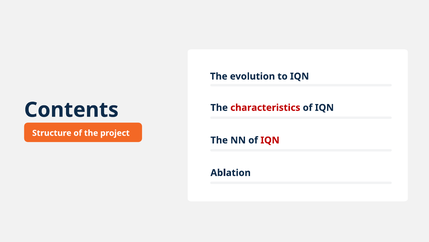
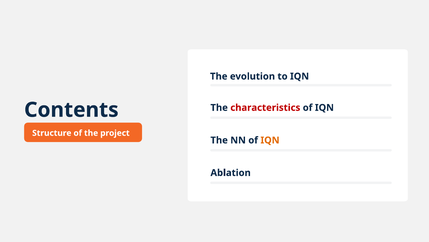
IQN at (270, 140) colour: red -> orange
